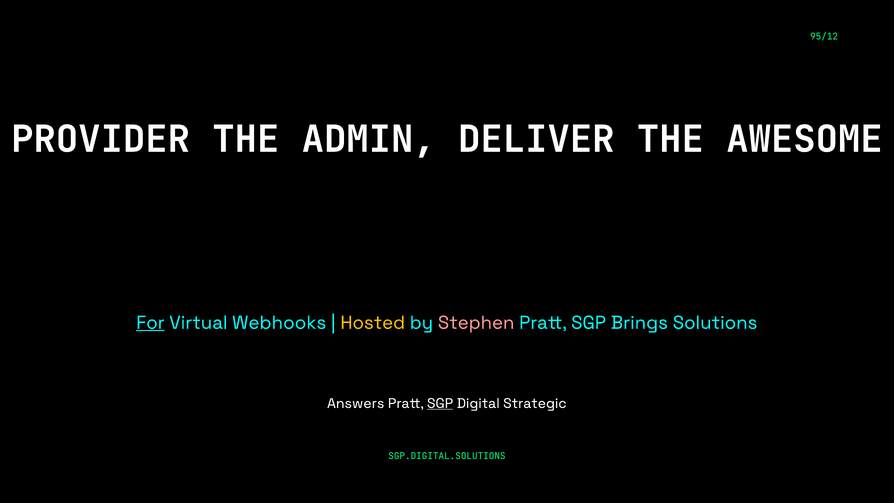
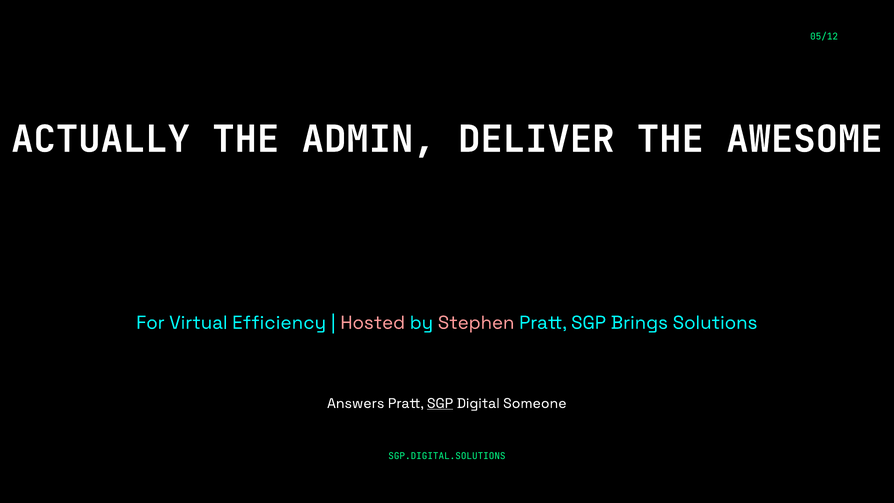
95/12: 95/12 -> 05/12
PROVIDER: PROVIDER -> ACTUALLY
For underline: present -> none
Webhooks: Webhooks -> Efficiency
Hosted colour: yellow -> pink
Strategic: Strategic -> Someone
